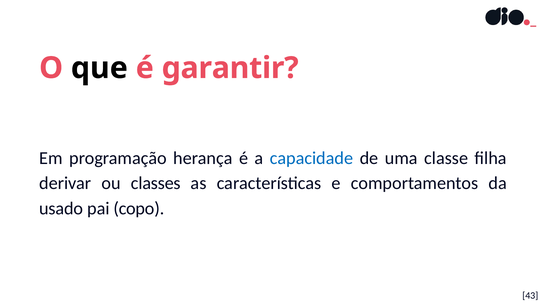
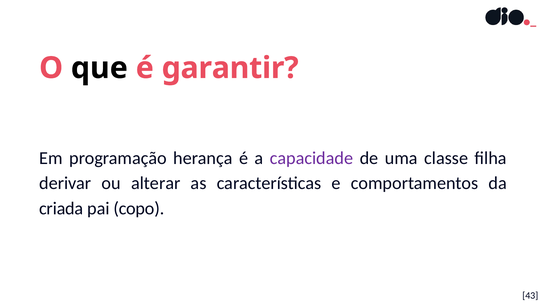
capacidade colour: blue -> purple
classes: classes -> alterar
usado: usado -> criada
